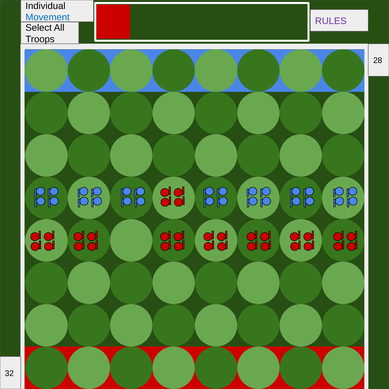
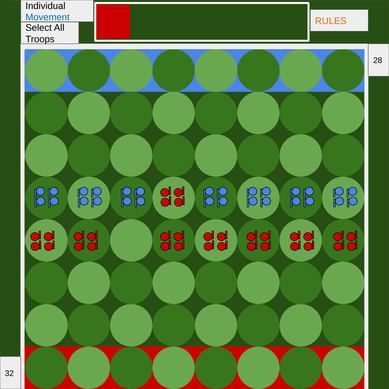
RULES colour: purple -> orange
